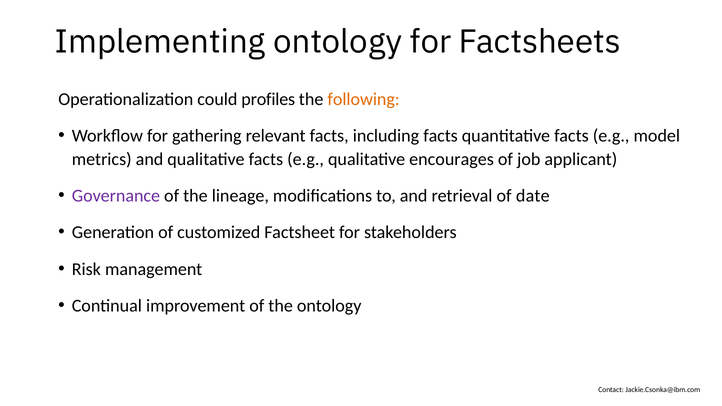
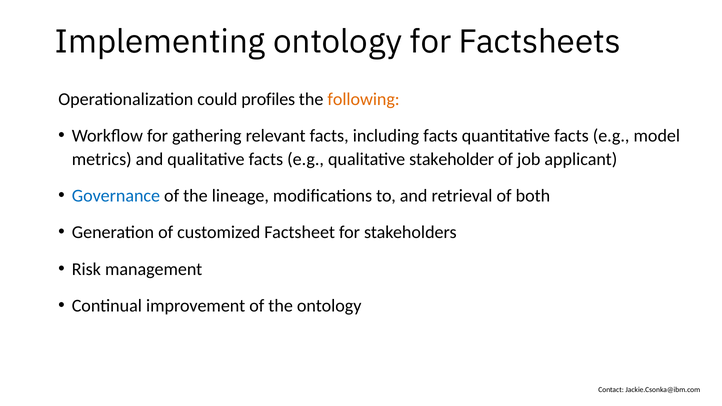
encourages: encourages -> stakeholder
Governance colour: purple -> blue
date: date -> both
